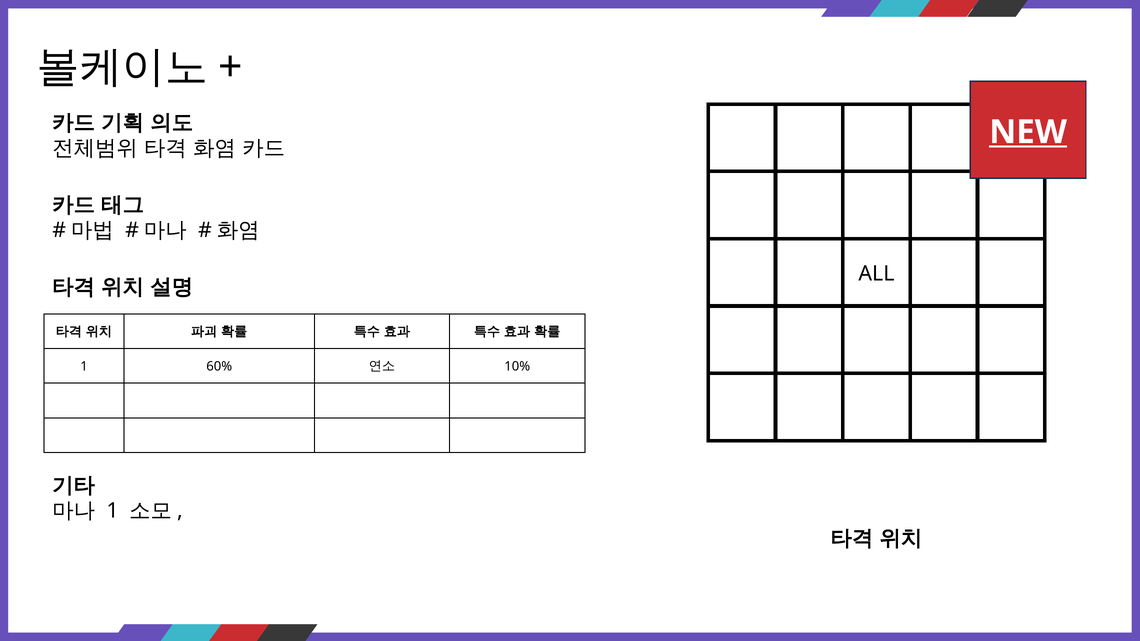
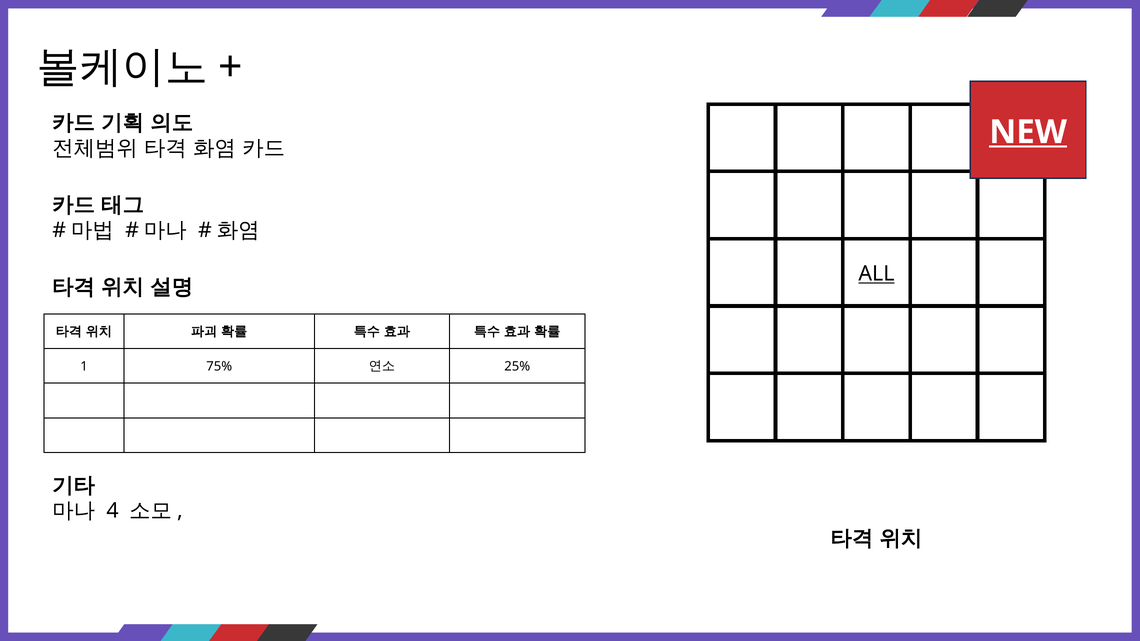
ALL underline: none -> present
60%: 60% -> 75%
10%: 10% -> 25%
1 at (113, 511): 1 -> 4
